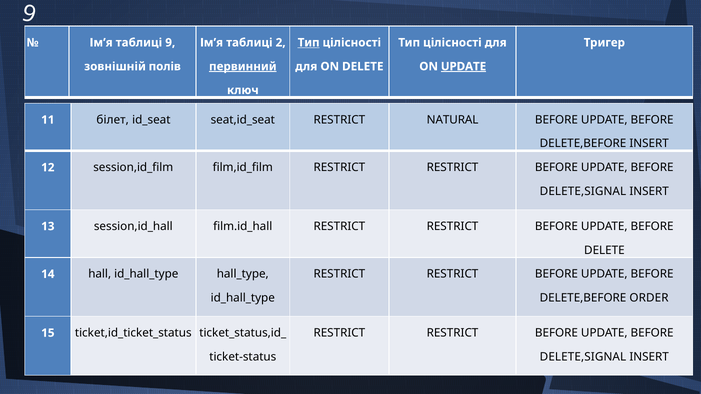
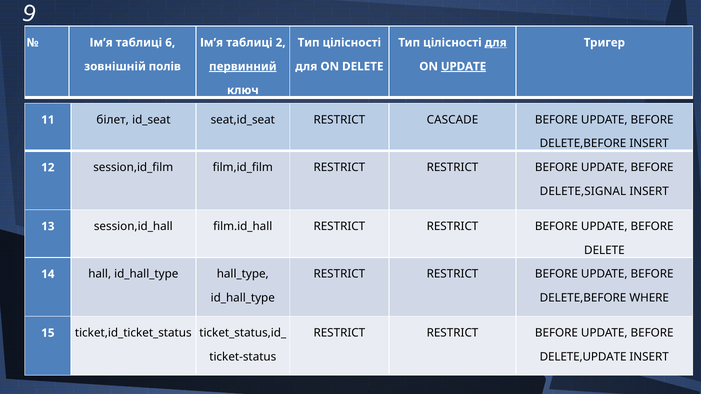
таблиці 9: 9 -> 6
Тип at (309, 43) underline: present -> none
для at (496, 43) underline: none -> present
NATURAL: NATURAL -> CASCADE
ORDER: ORDER -> WHERE
DELETE,SIGNAL at (583, 357): DELETE,SIGNAL -> DELETE,UPDATE
